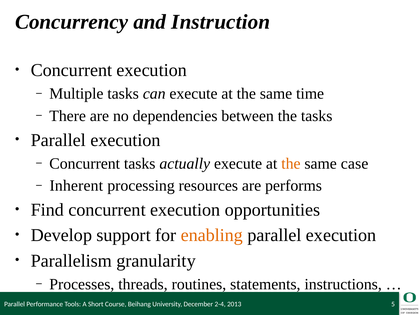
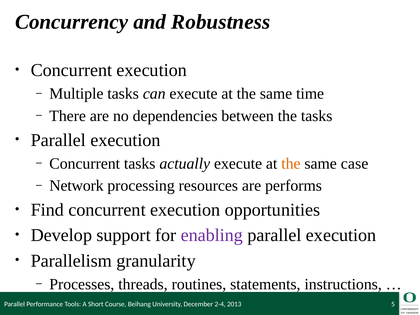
Instruction: Instruction -> Robustness
Inherent: Inherent -> Network
enabling colour: orange -> purple
